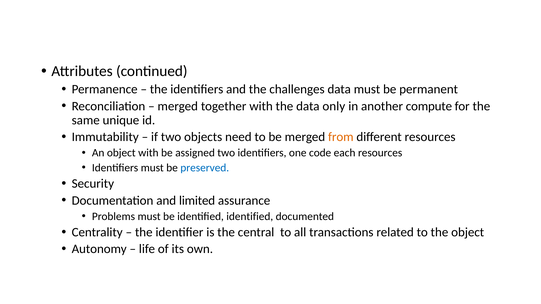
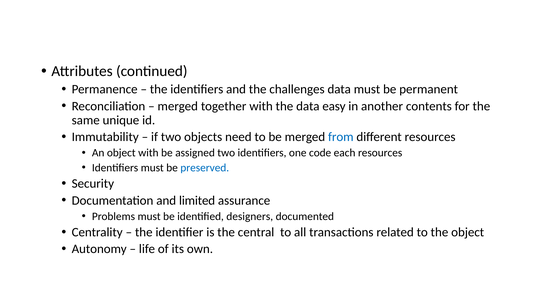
only: only -> easy
compute: compute -> contents
from colour: orange -> blue
identified identified: identified -> designers
